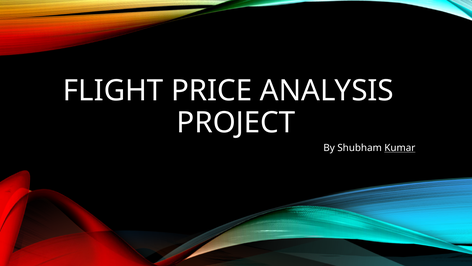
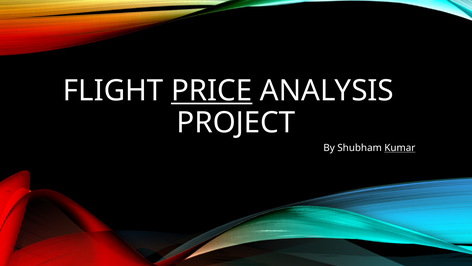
PRICE underline: none -> present
